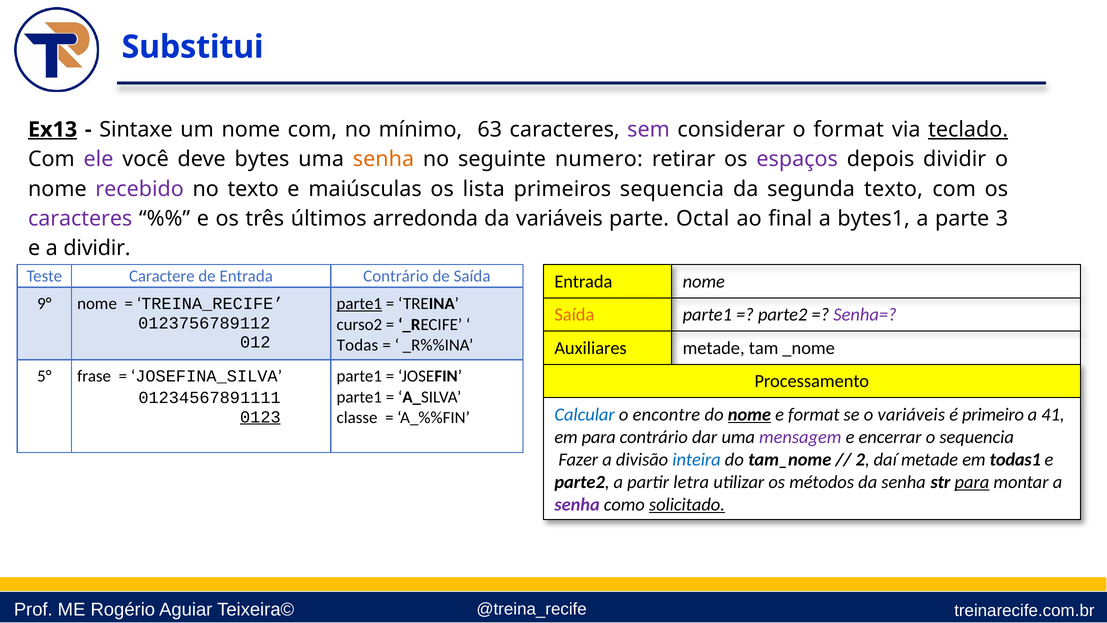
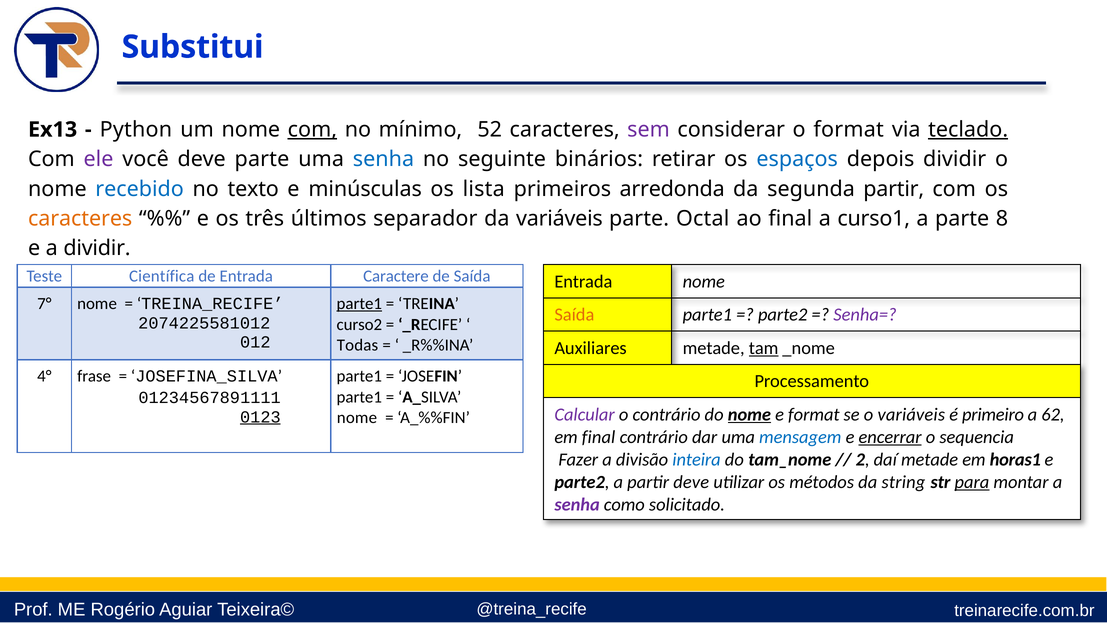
Ex13 underline: present -> none
Sintaxe: Sintaxe -> Python
com at (312, 130) underline: none -> present
63: 63 -> 52
deve bytes: bytes -> parte
senha at (383, 159) colour: orange -> blue
numero: numero -> binários
espaços colour: purple -> blue
recebido colour: purple -> blue
maiúsculas: maiúsculas -> minúsculas
primeiros sequencia: sequencia -> arredonda
segunda texto: texto -> partir
caracteres at (80, 219) colour: purple -> orange
arredonda: arredonda -> separador
bytes1: bytes1 -> curso1
3: 3 -> 8
Caractere: Caractere -> Científica
Entrada Contrário: Contrário -> Caractere
9°: 9° -> 7°
0123756789112: 0123756789112 -> 2074225581012
tam underline: none -> present
5°: 5° -> 4°
Calcular colour: blue -> purple
o encontre: encontre -> contrário
41: 41 -> 62
classe at (357, 418): classe -> nome
em para: para -> final
mensagem colour: purple -> blue
encerrar underline: none -> present
todas1: todas1 -> horas1
partir letra: letra -> deve
da senha: senha -> string
solicitado underline: present -> none
